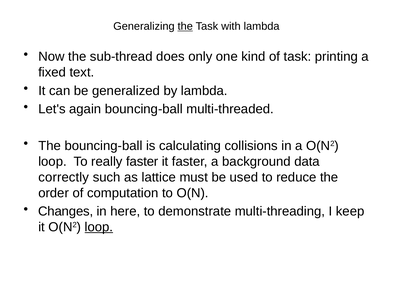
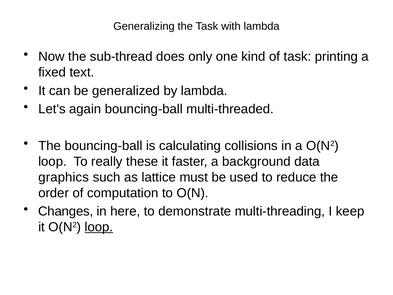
the at (185, 26) underline: present -> none
really faster: faster -> these
correctly: correctly -> graphics
